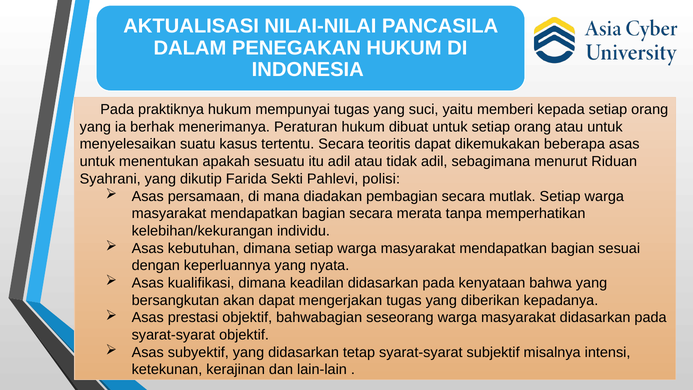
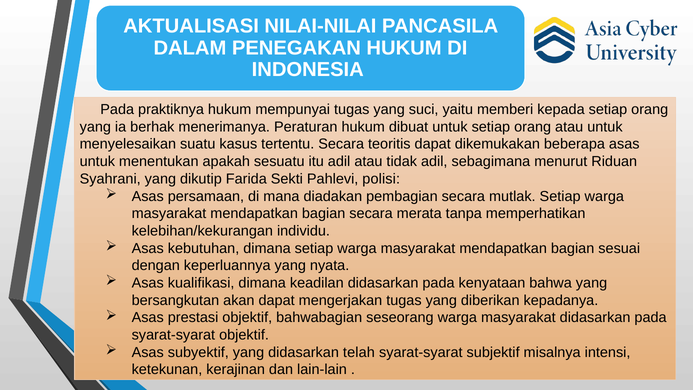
tetap: tetap -> telah
